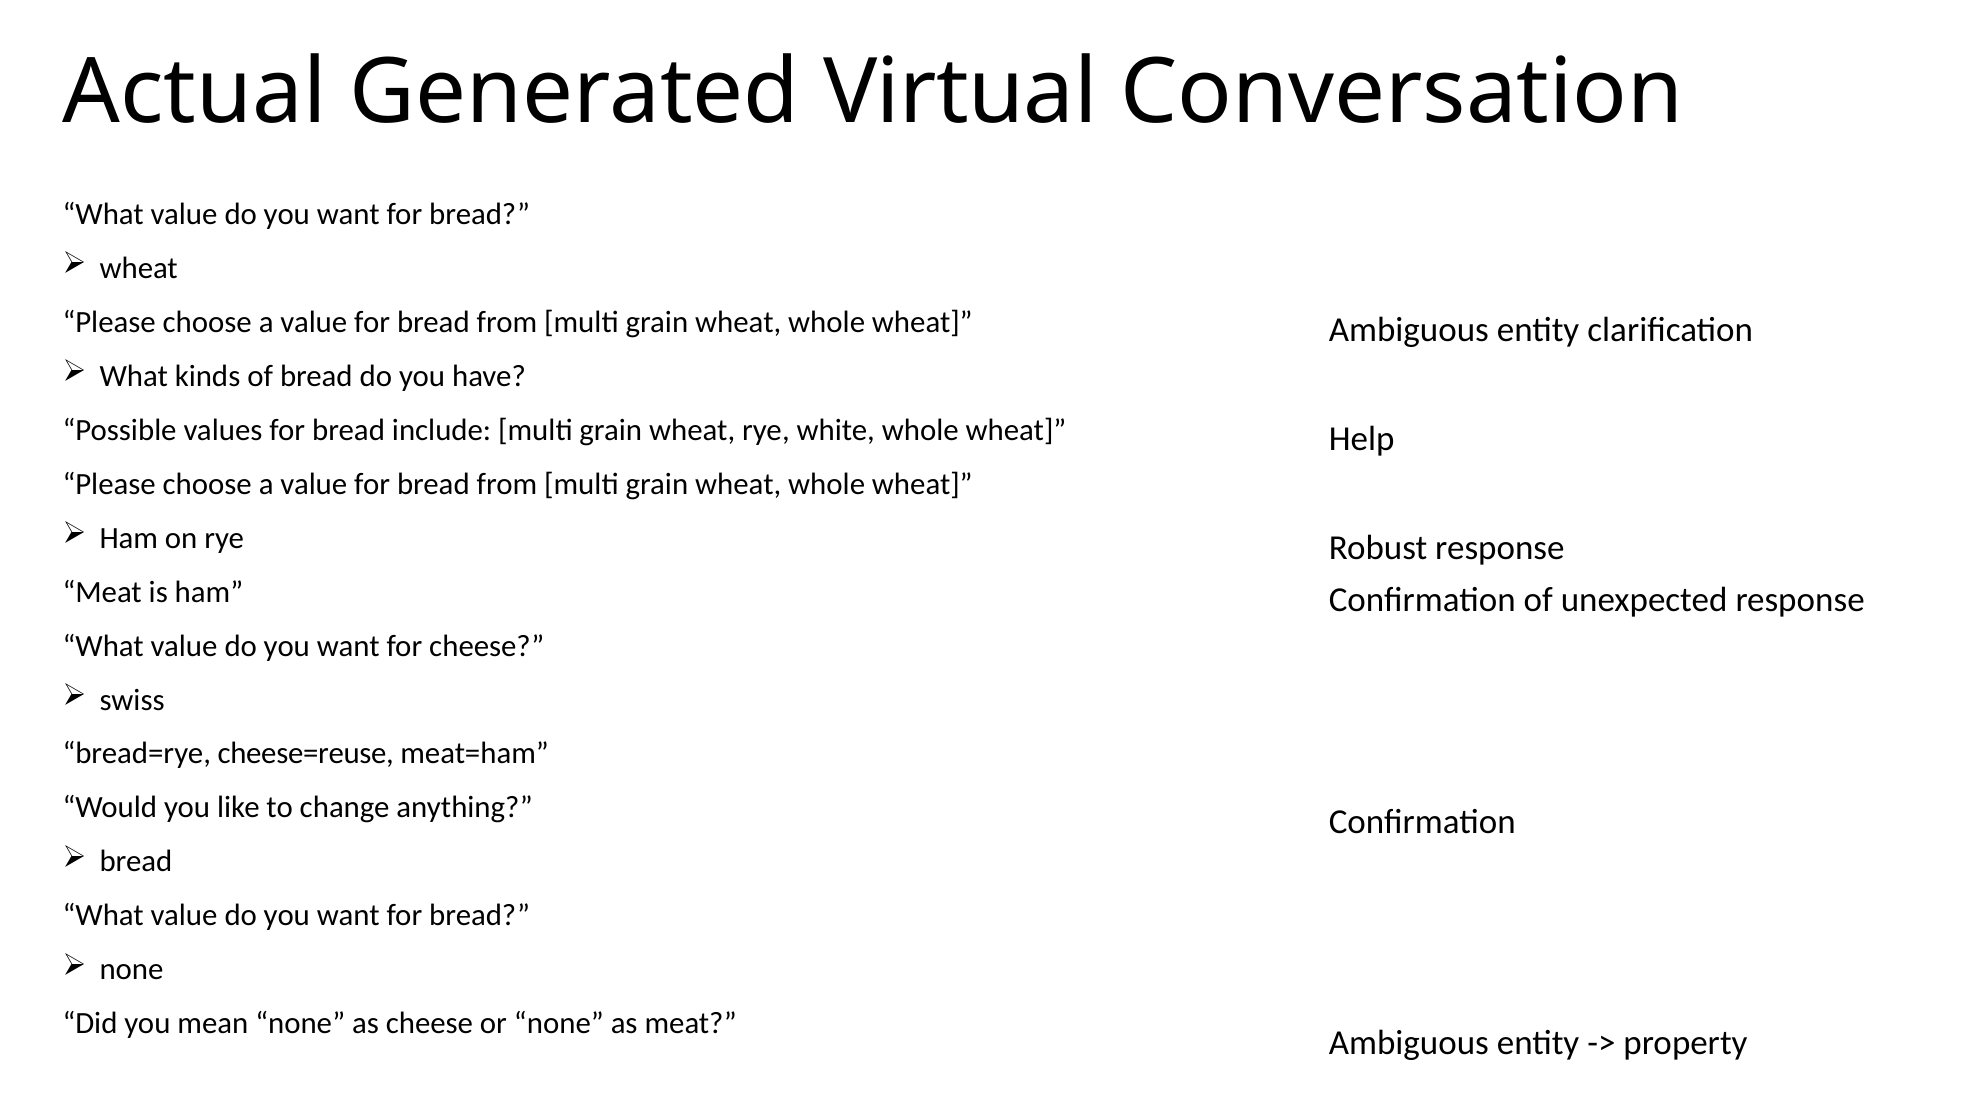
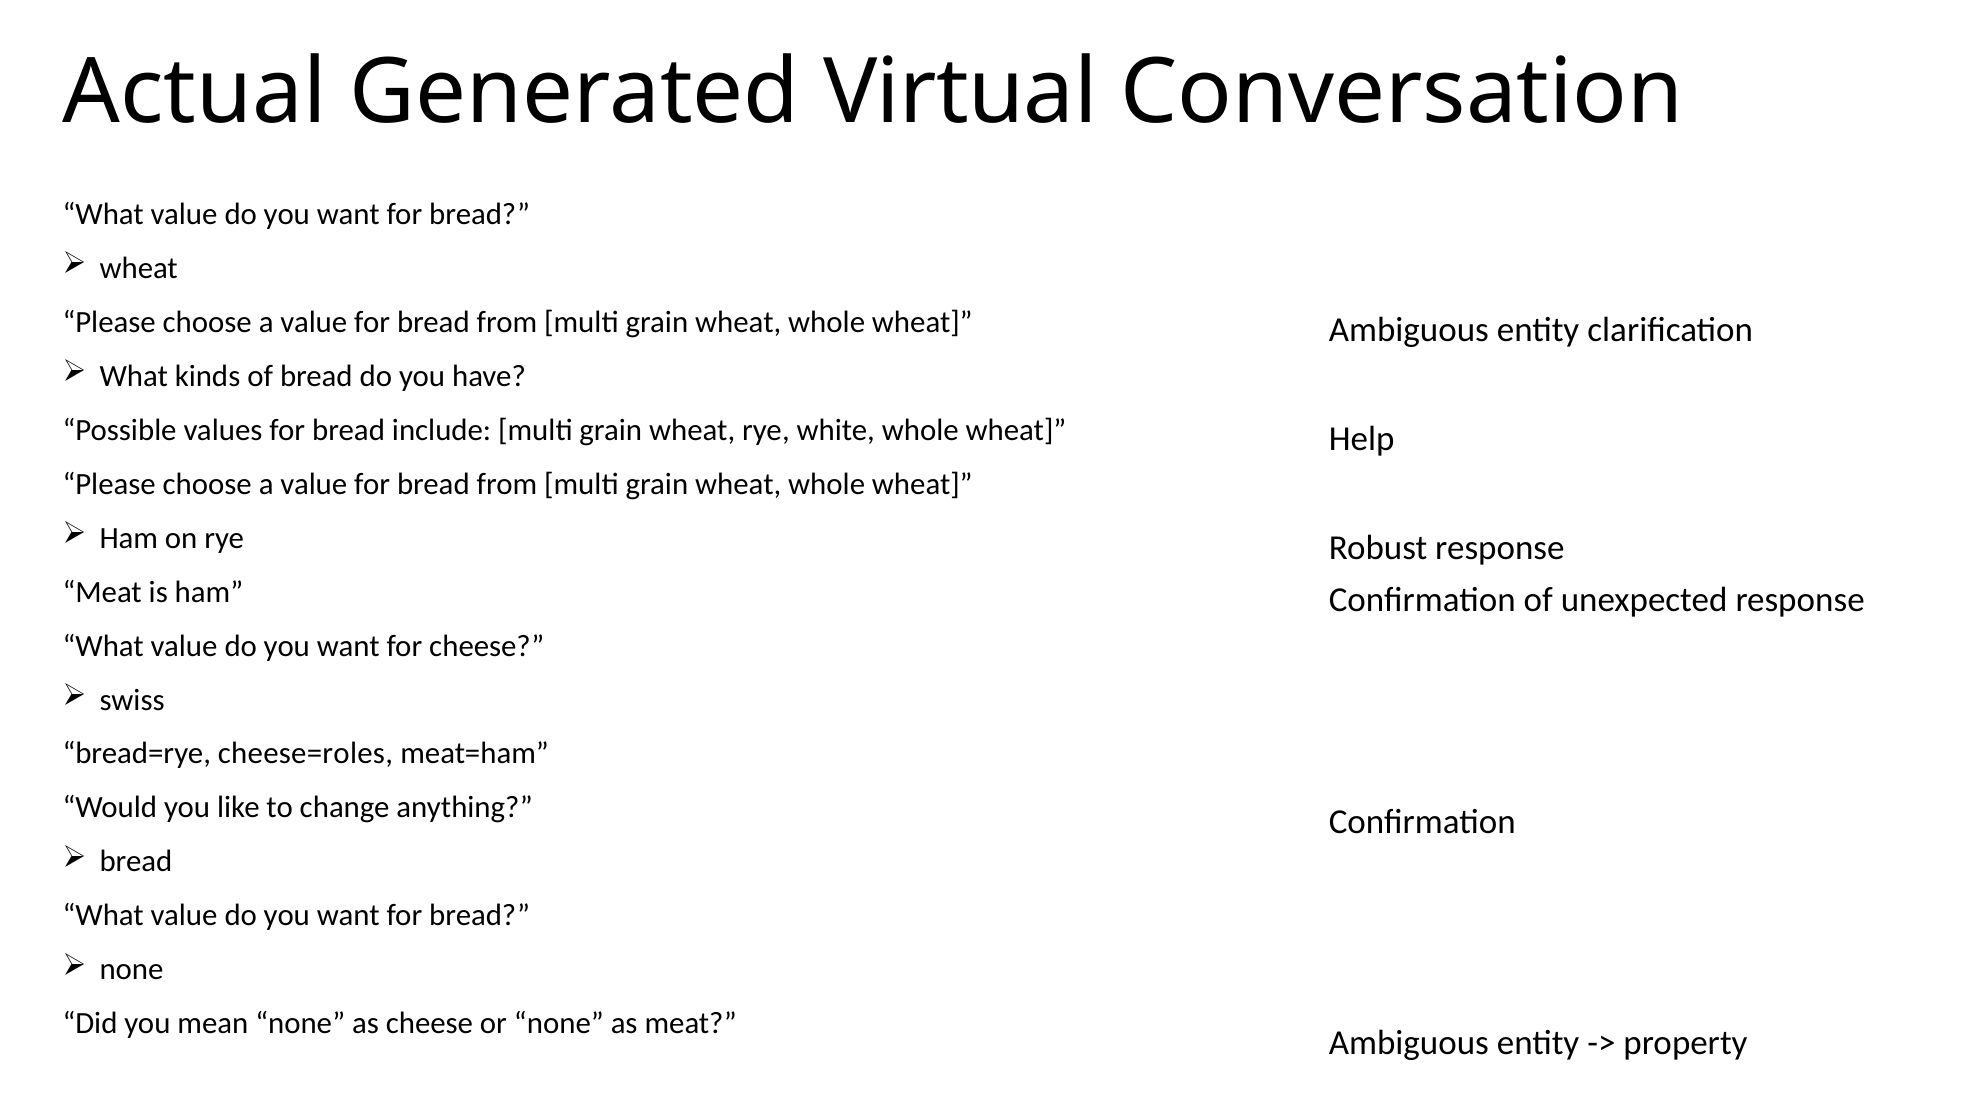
cheese=reuse: cheese=reuse -> cheese=roles
